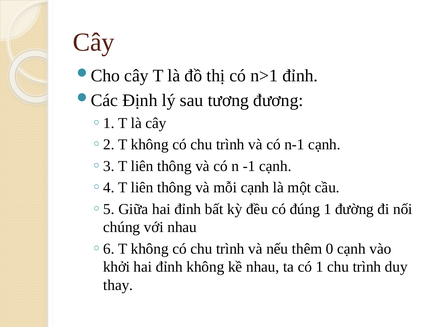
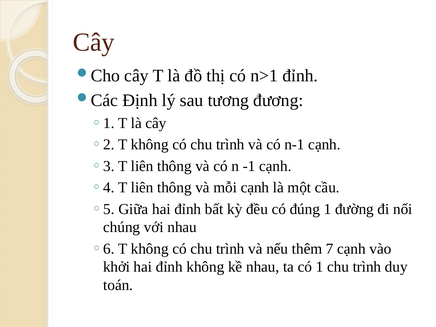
0: 0 -> 7
thay: thay -> toán
